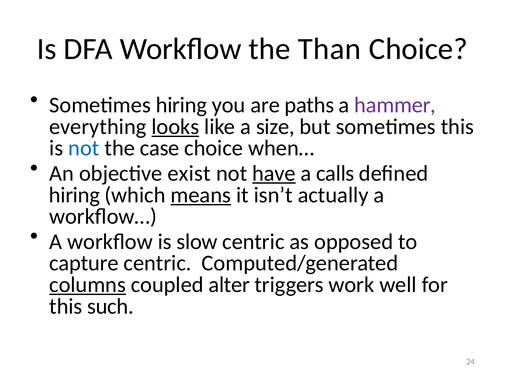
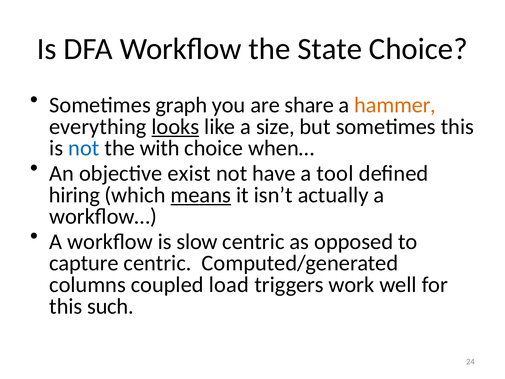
Than: Than -> State
Sometimes hiring: hiring -> graph
paths: paths -> share
hammer colour: purple -> orange
case: case -> with
have underline: present -> none
calls: calls -> tool
columns underline: present -> none
alter: alter -> load
